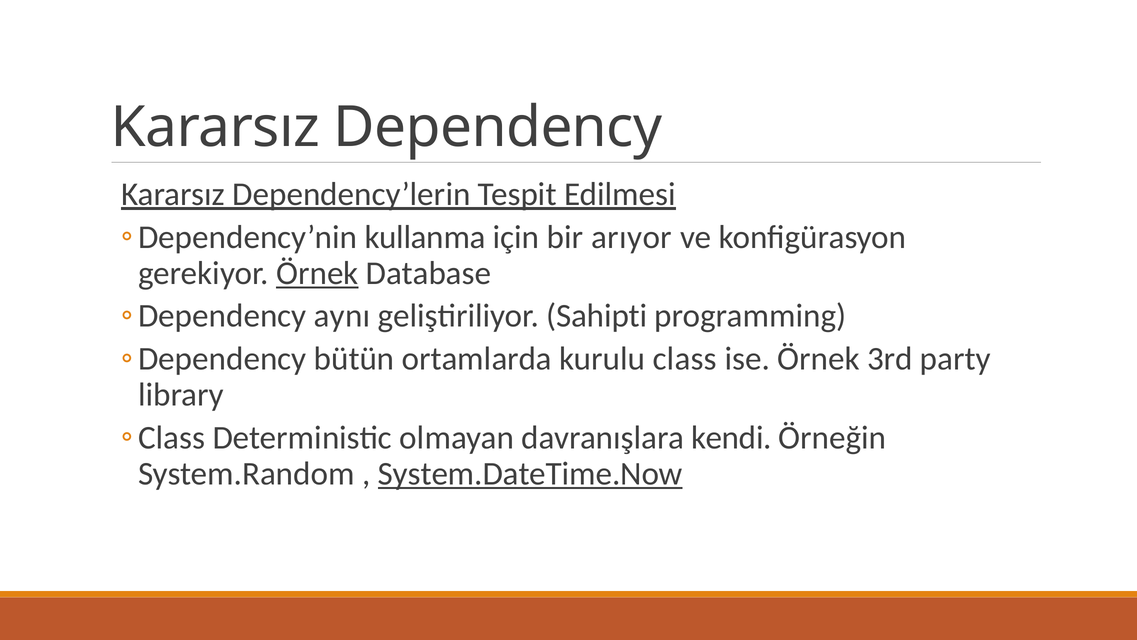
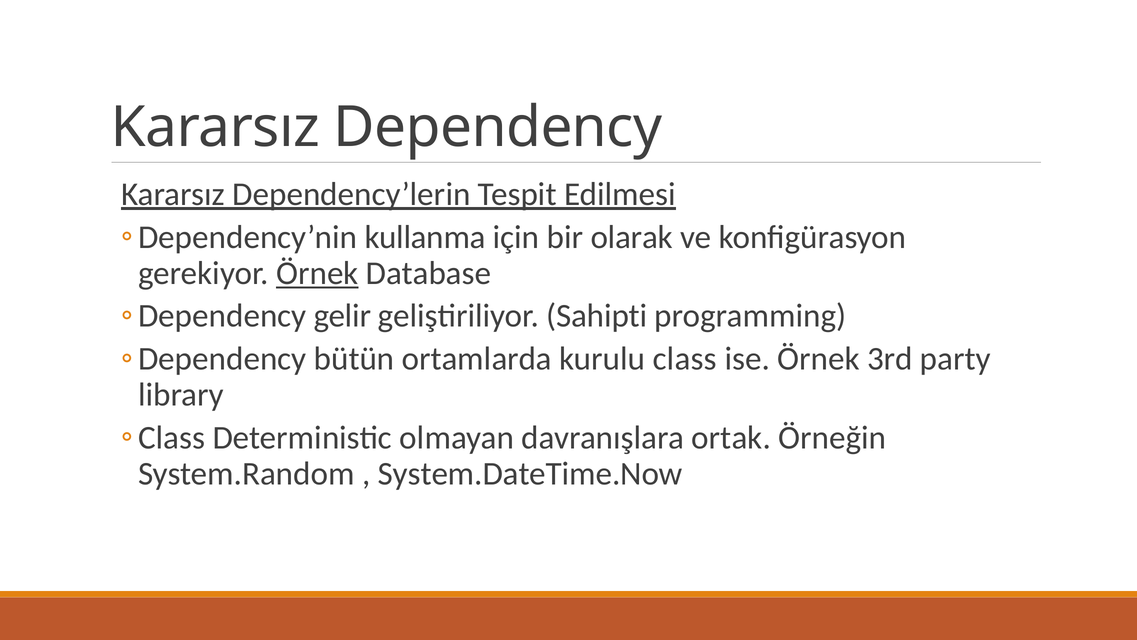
arıyor: arıyor -> olarak
aynı: aynı -> gelir
kendi: kendi -> ortak
System.DateTime.Now underline: present -> none
